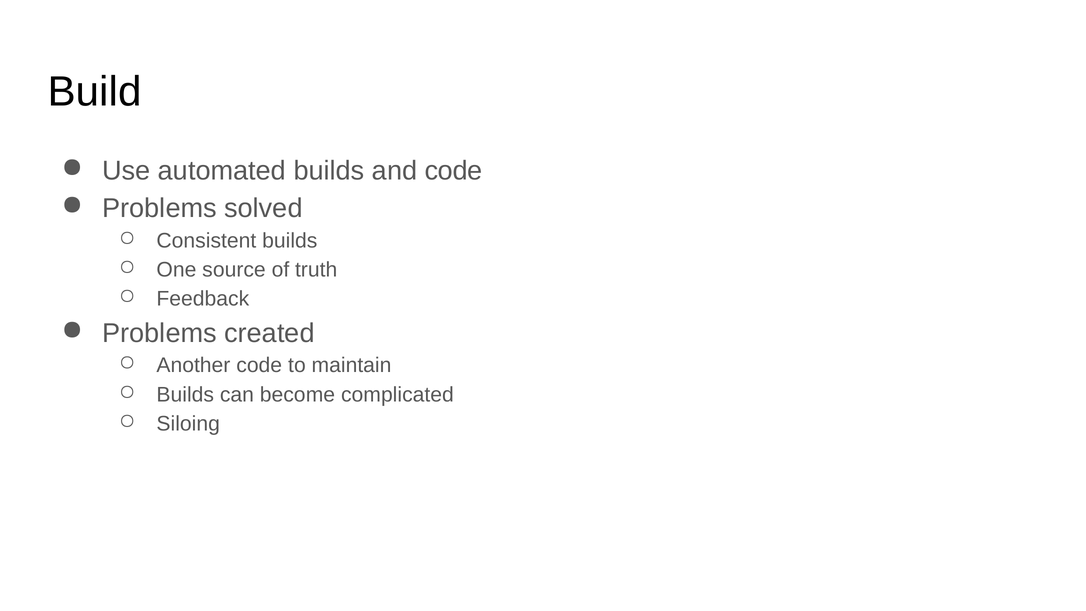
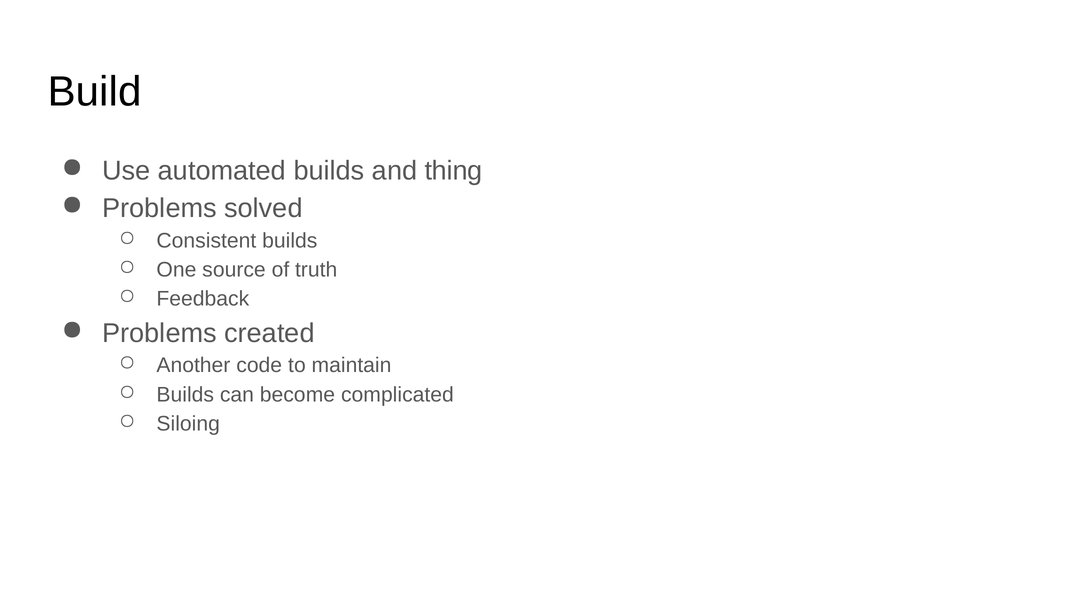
and code: code -> thing
